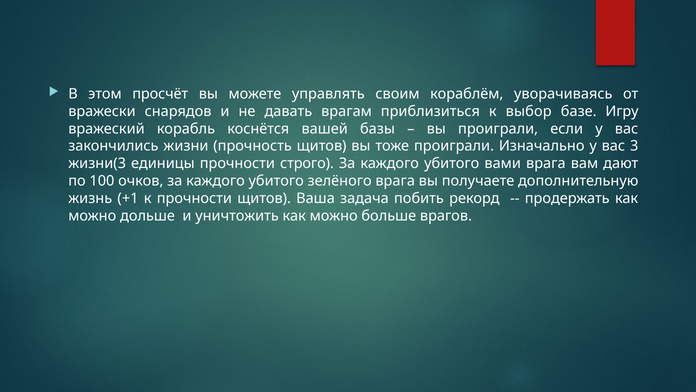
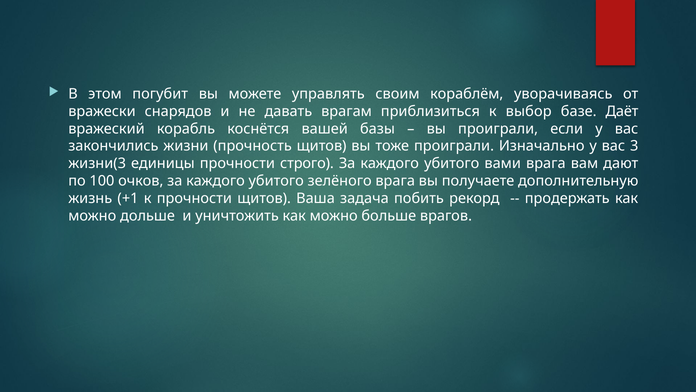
просчёт: просчёт -> погубит
Игру: Игру -> Даёт
